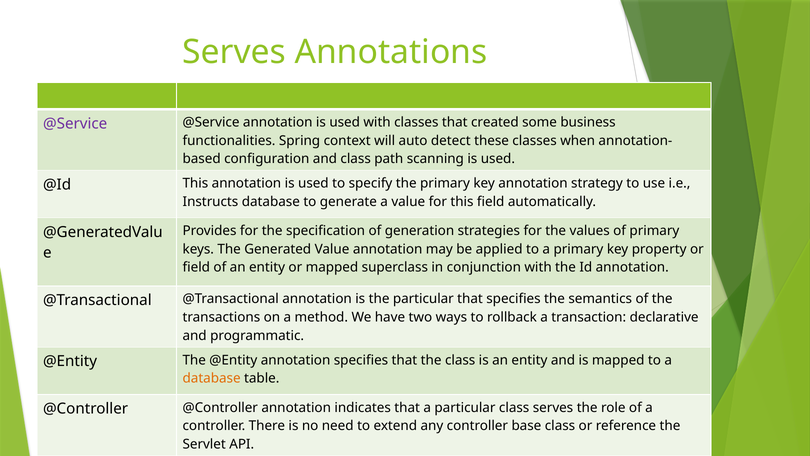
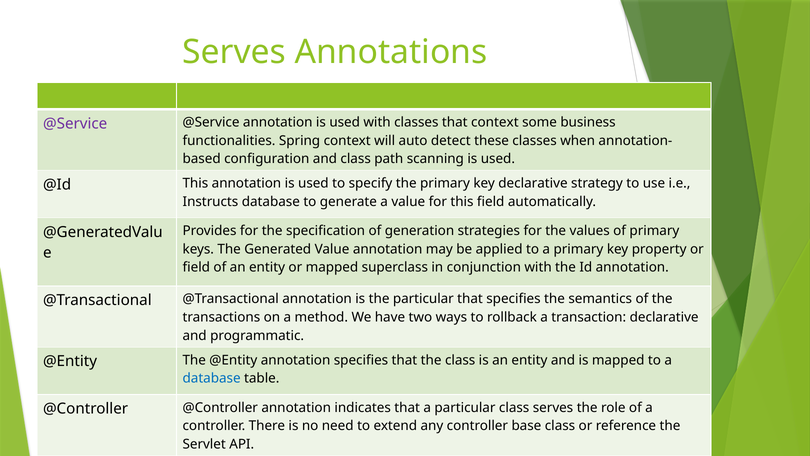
that created: created -> context
key annotation: annotation -> declarative
database at (212, 378) colour: orange -> blue
